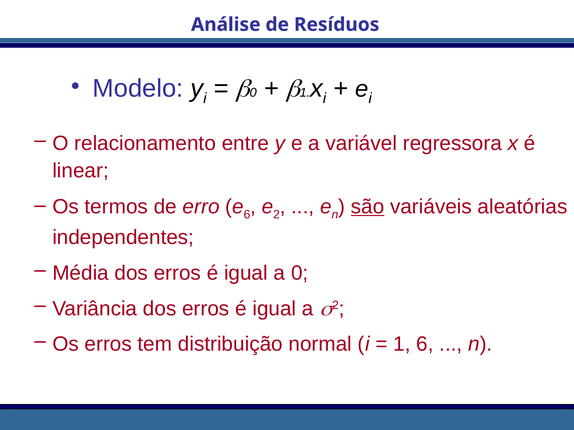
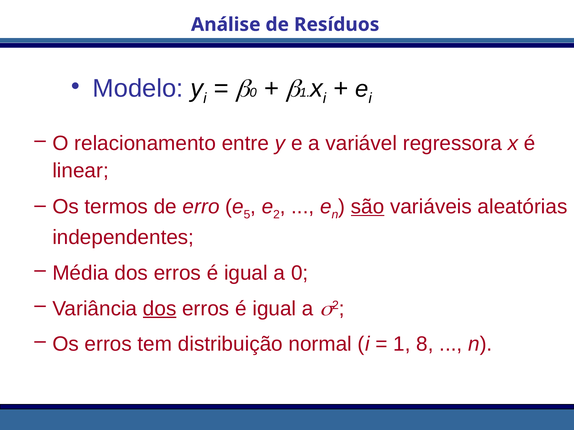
e 6: 6 -> 5
dos at (160, 309) underline: none -> present
1 6: 6 -> 8
